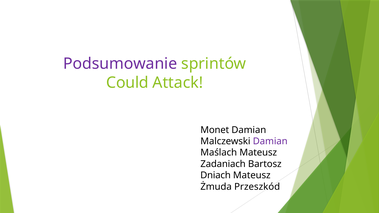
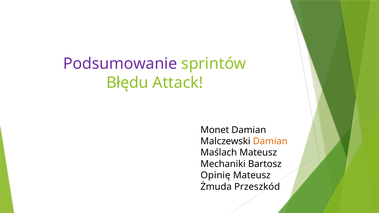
Could: Could -> Błędu
Damian at (270, 141) colour: purple -> orange
Zadaniach: Zadaniach -> Mechaniki
Dniach: Dniach -> Opinię
